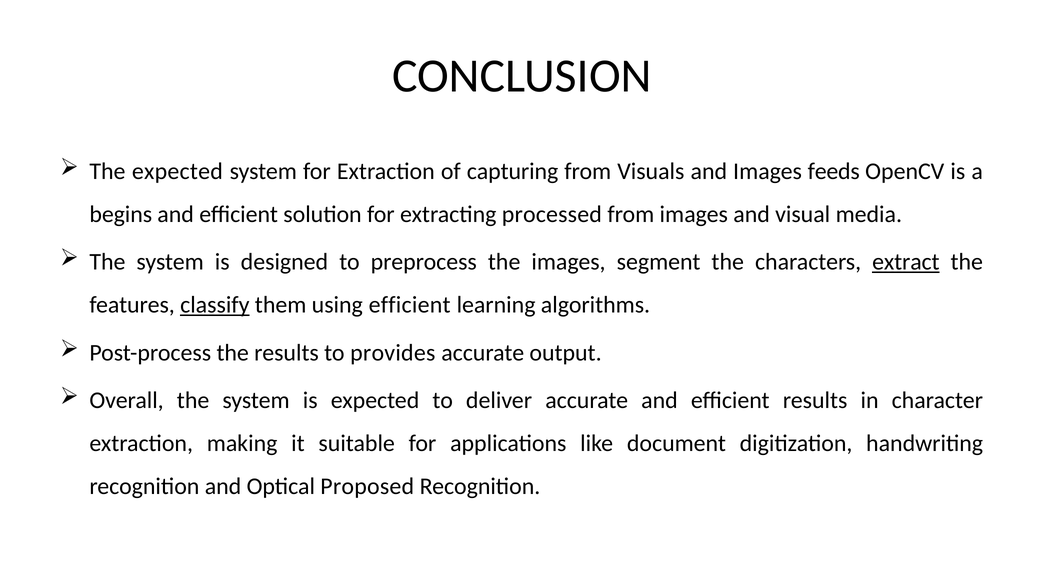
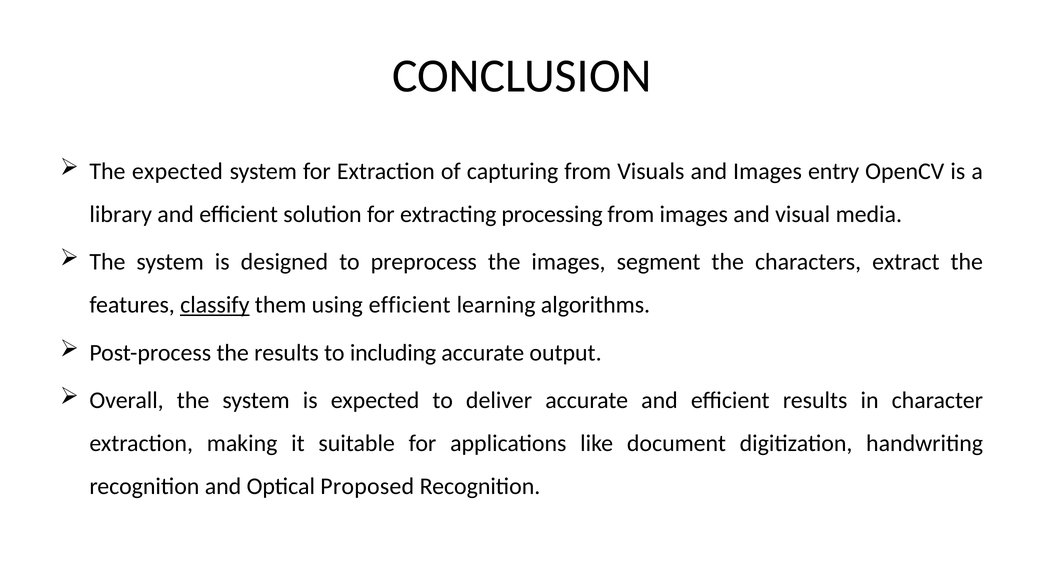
feeds: feeds -> entry
begins: begins -> library
processed: processed -> processing
extract underline: present -> none
provides: provides -> including
